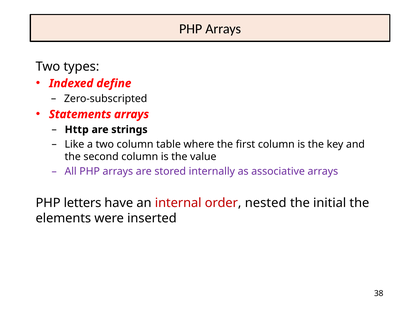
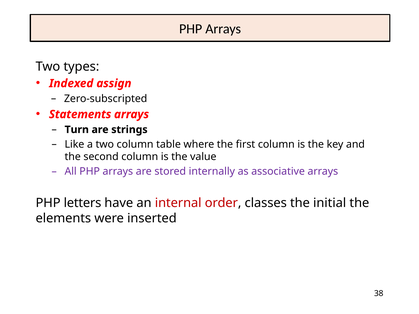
define: define -> assign
Http: Http -> Turn
nested: nested -> classes
